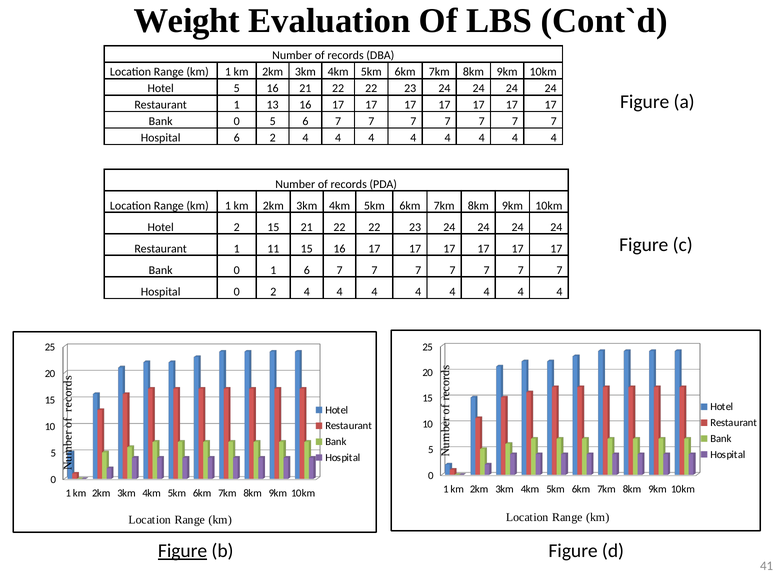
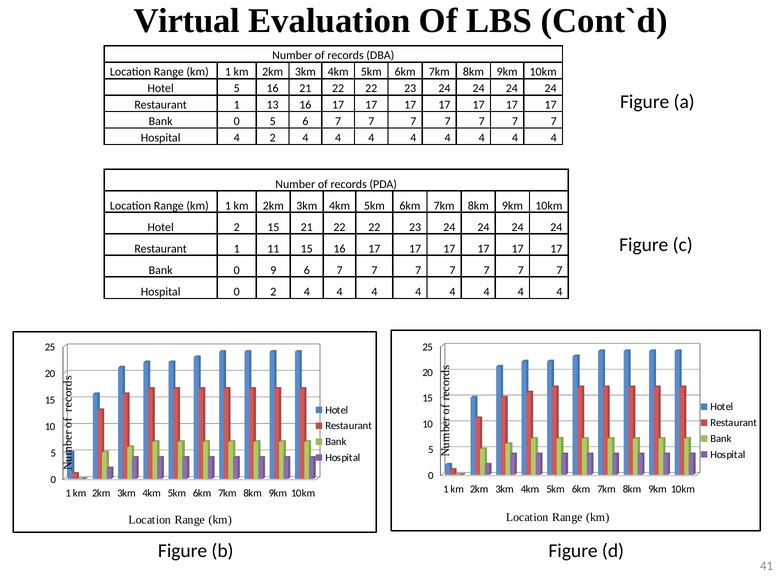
Weight: Weight -> Virtual
Hospital 6: 6 -> 4
0 1: 1 -> 9
Figure at (183, 551) underline: present -> none
